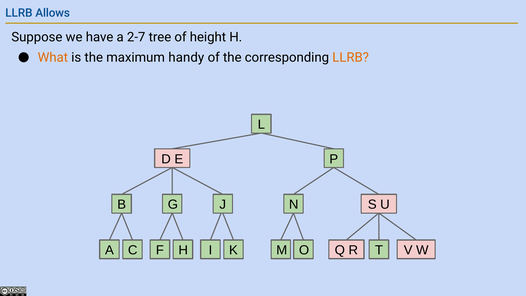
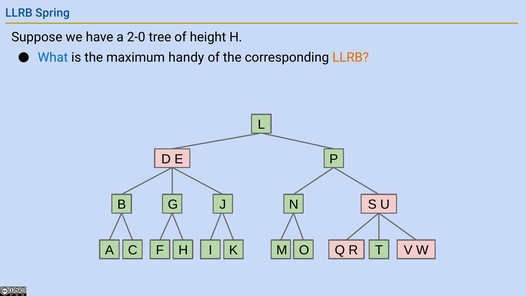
Allows: Allows -> Spring
2-7: 2-7 -> 2-0
What colour: orange -> blue
